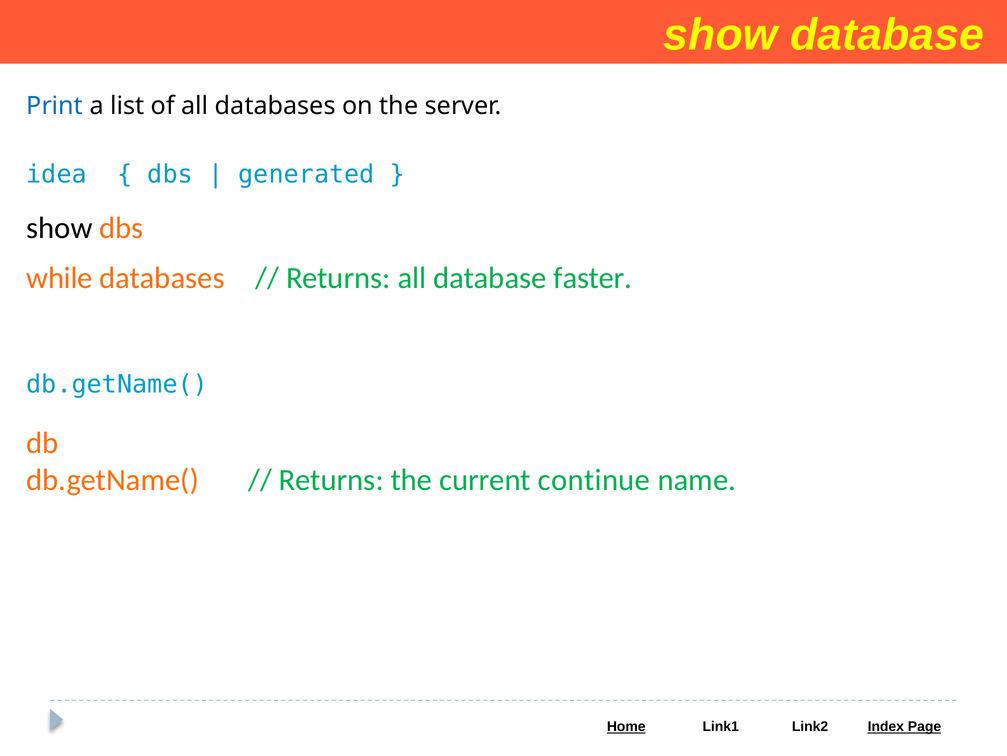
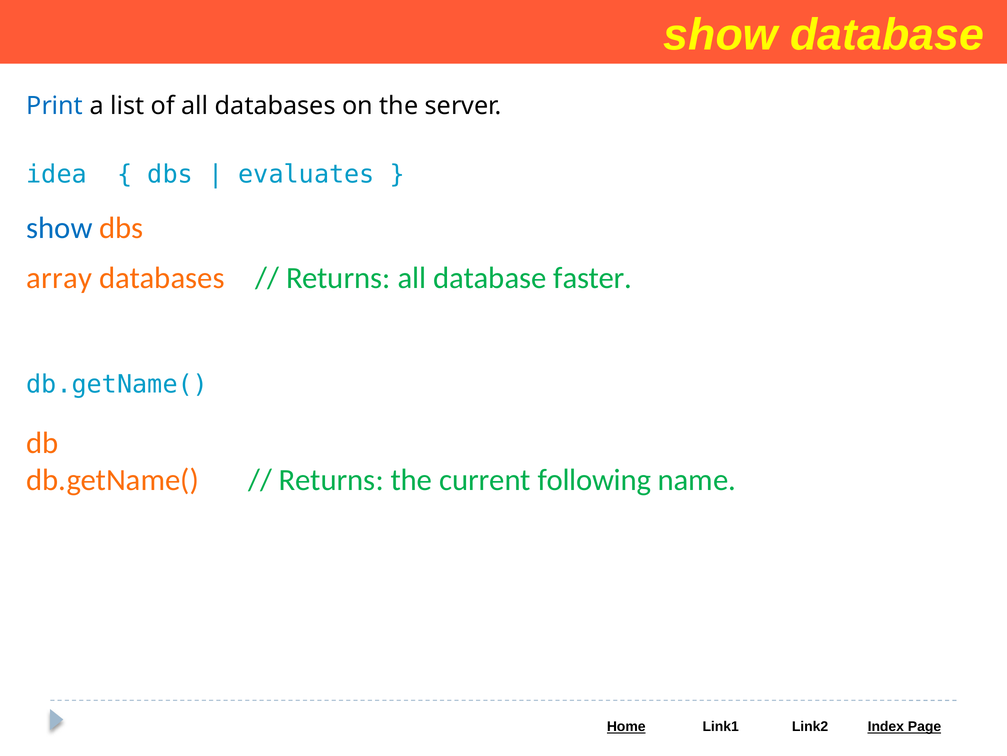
generated: generated -> evaluates
show at (59, 228) colour: black -> blue
while: while -> array
continue: continue -> following
